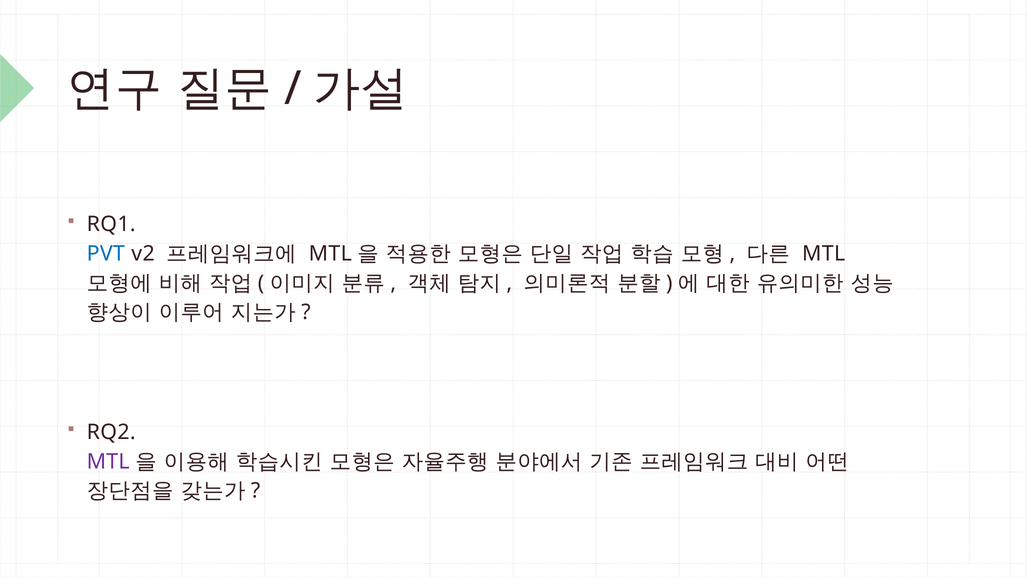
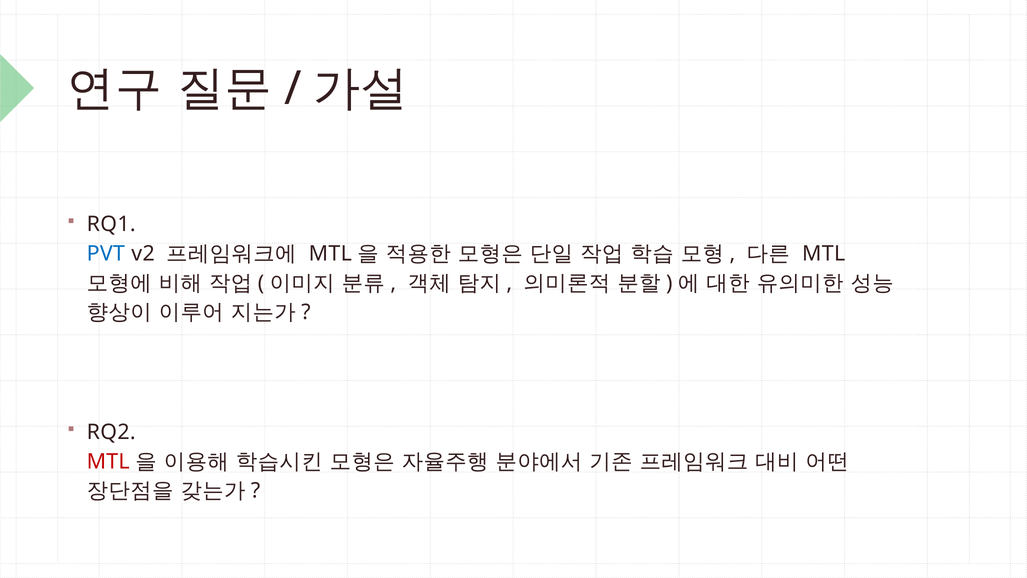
MTL at (108, 461) colour: purple -> red
